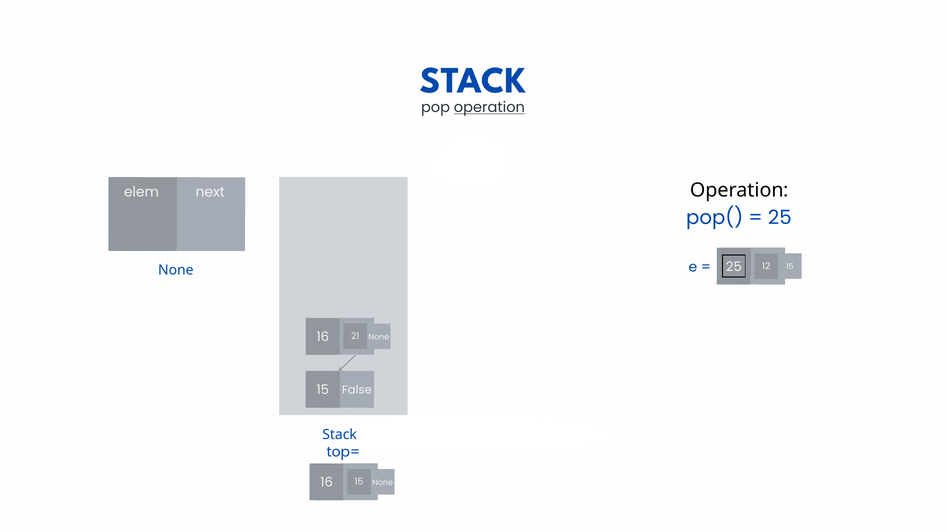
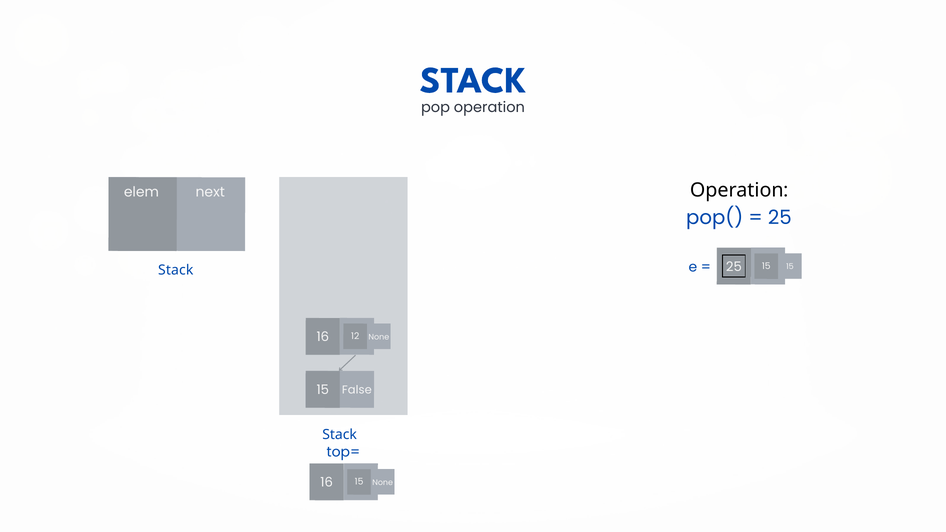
operation at (489, 108) underline: present -> none
None at (176, 270): None -> Stack
12 at (766, 266): 12 -> 15
21: 21 -> 12
